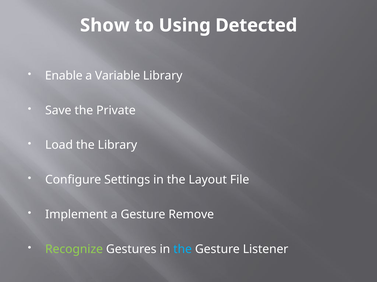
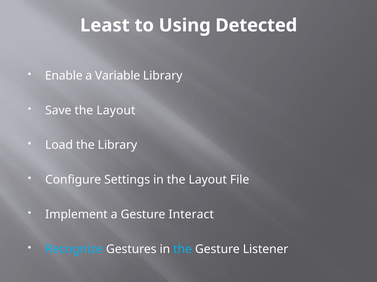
Show: Show -> Least
Save the Private: Private -> Layout
Remove: Remove -> Interact
Recognize colour: light green -> light blue
